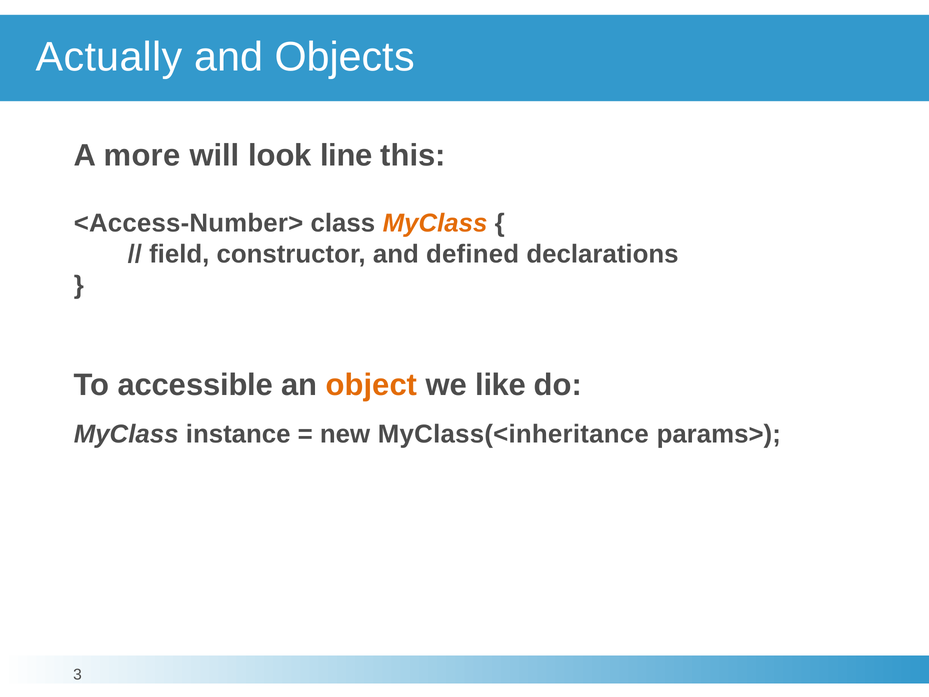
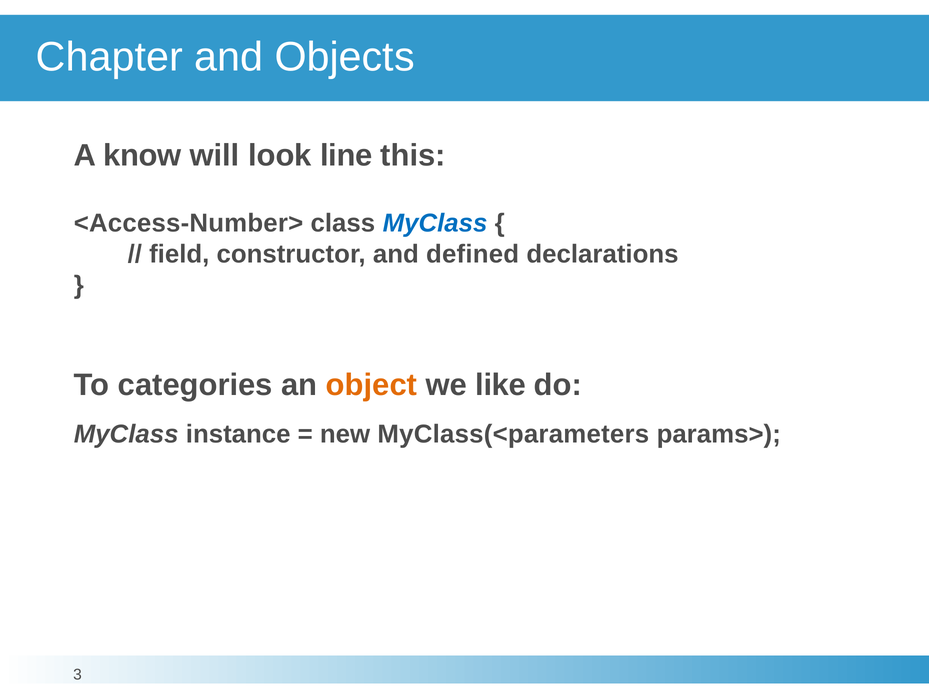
Actually: Actually -> Chapter
more: more -> know
MyClass at (435, 223) colour: orange -> blue
accessible: accessible -> categories
MyClass(<inheritance: MyClass(<inheritance -> MyClass(<parameters
